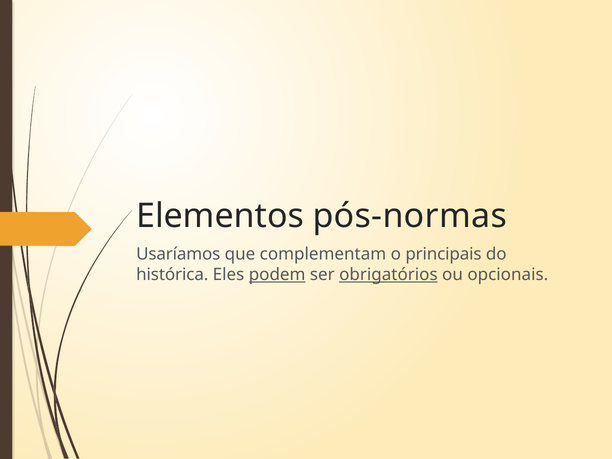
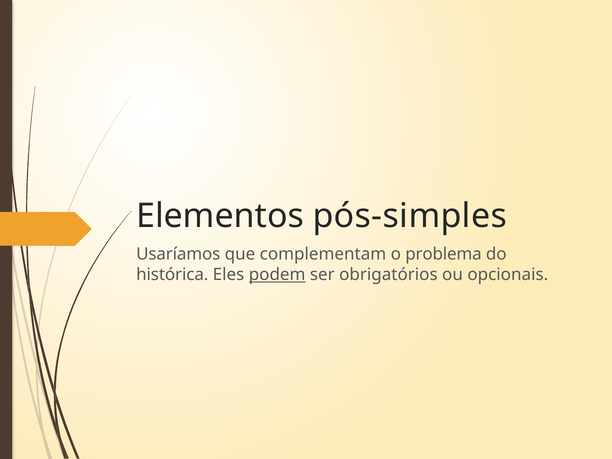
pós-normas: pós-normas -> pós-simples
principais: principais -> problema
obrigatórios underline: present -> none
